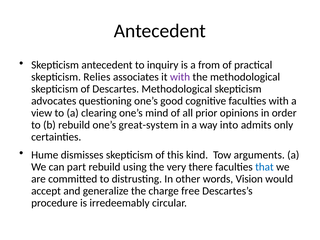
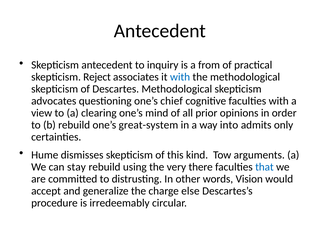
Relies: Relies -> Reject
with at (180, 77) colour: purple -> blue
good: good -> chief
part: part -> stay
free: free -> else
